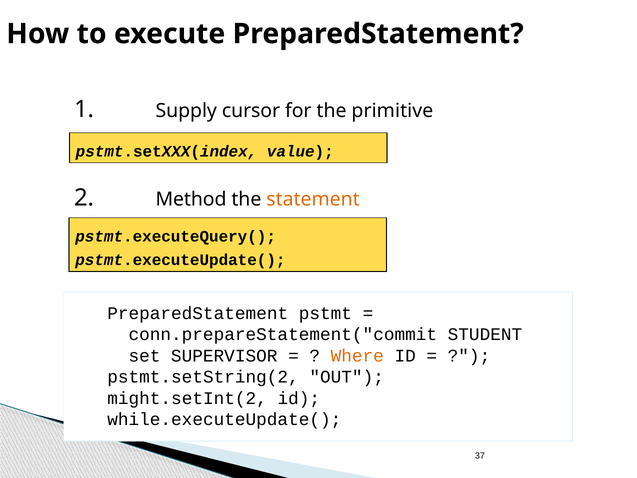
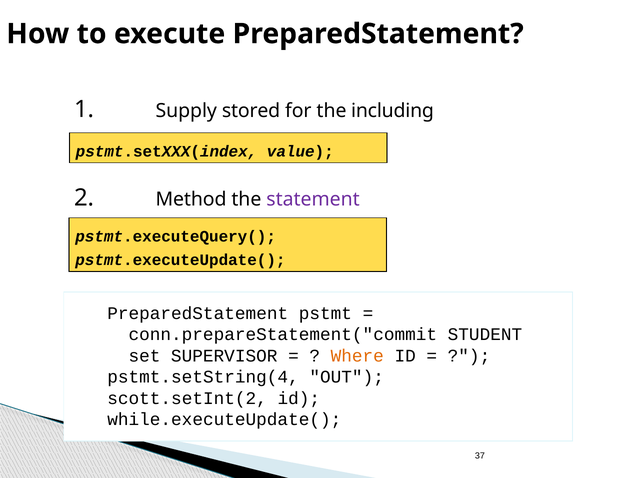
cursor: cursor -> stored
primitive: primitive -> including
statement colour: orange -> purple
pstmt.setString(2: pstmt.setString(2 -> pstmt.setString(4
might.setInt(2: might.setInt(2 -> scott.setInt(2
